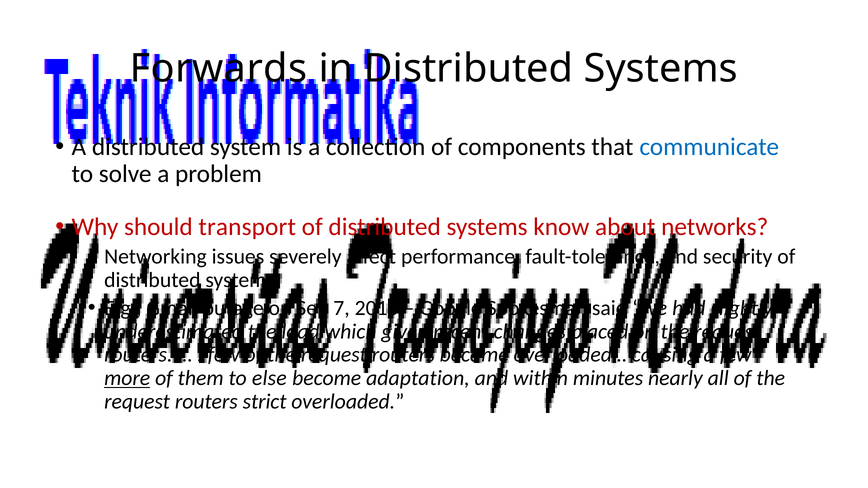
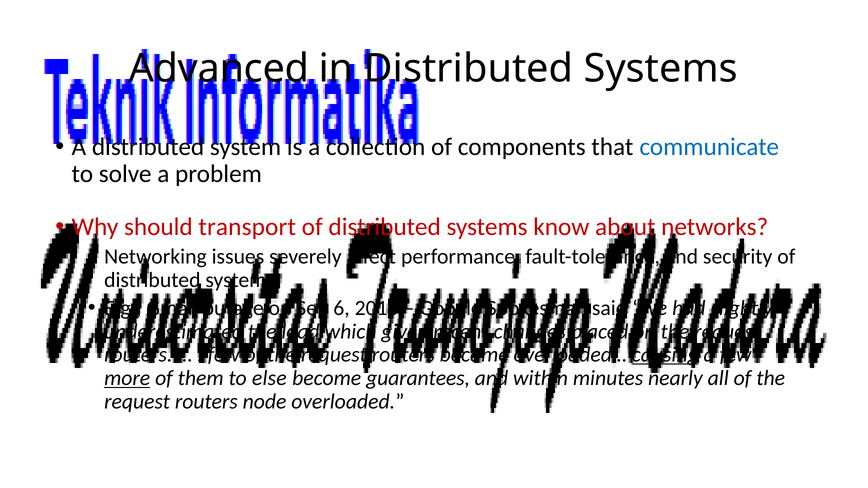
Forwards: Forwards -> Advanced
7: 7 -> 6
causing underline: none -> present
adaptation: adaptation -> guarantees
strict: strict -> node
